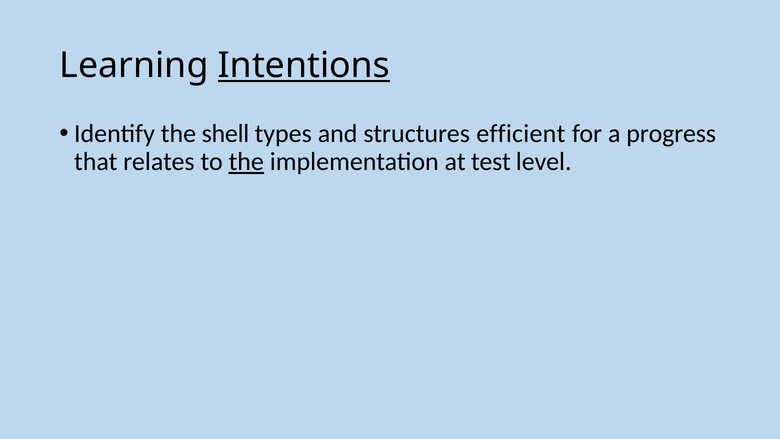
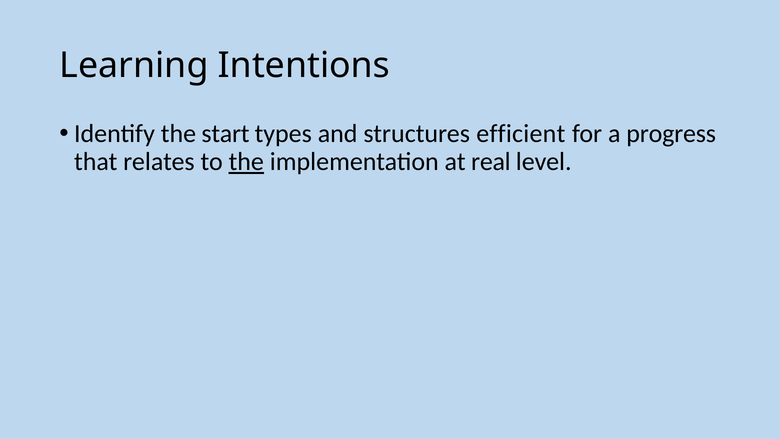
Intentions underline: present -> none
shell: shell -> start
test: test -> real
